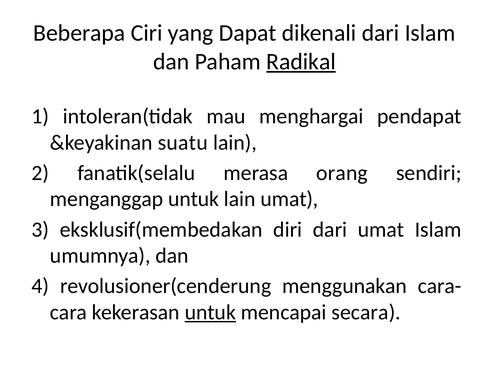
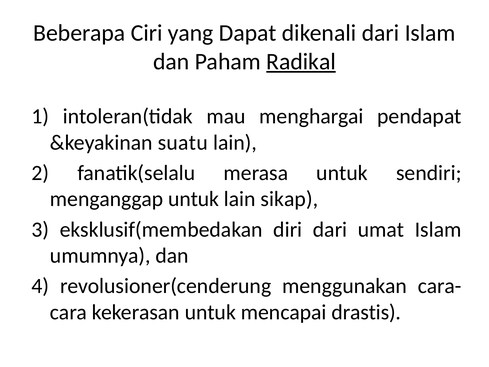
merasa orang: orang -> untuk
lain umat: umat -> sikap
untuk at (210, 312) underline: present -> none
secara: secara -> drastis
